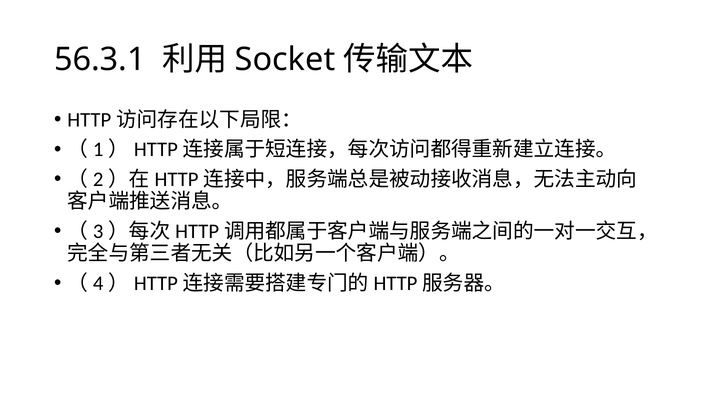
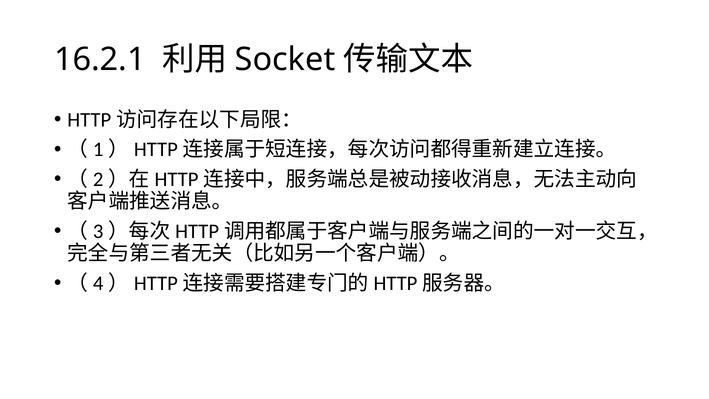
56.3.1: 56.3.1 -> 16.2.1
